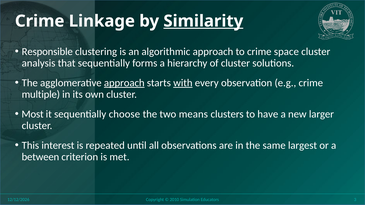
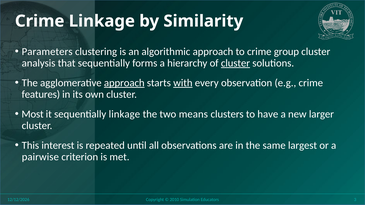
Similarity underline: present -> none
Responsible: Responsible -> Parameters
space: space -> group
cluster at (235, 63) underline: none -> present
multiple: multiple -> features
sequentially choose: choose -> linkage
between: between -> pairwise
